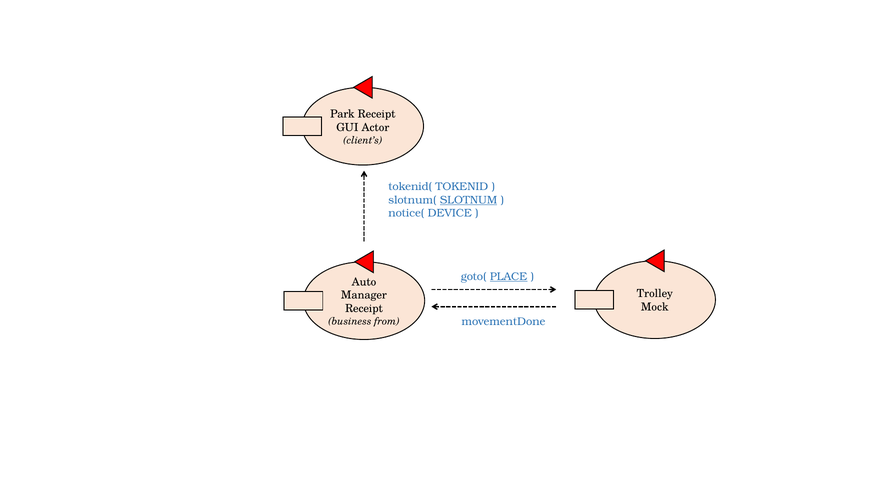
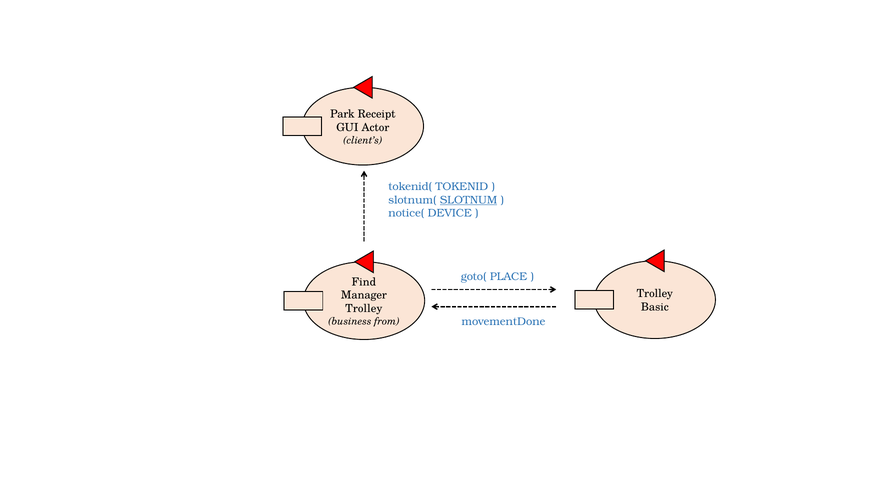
PLACE underline: present -> none
Auto: Auto -> Find
Mock: Mock -> Basic
Receipt at (364, 309): Receipt -> Trolley
